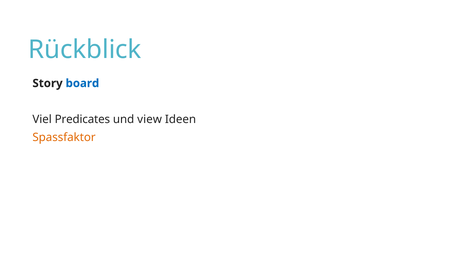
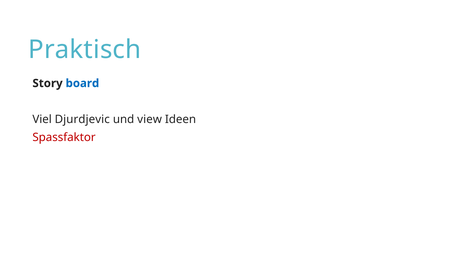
Rückblick: Rückblick -> Praktisch
Predicates: Predicates -> Djurdjevic
Spassfaktor colour: orange -> red
